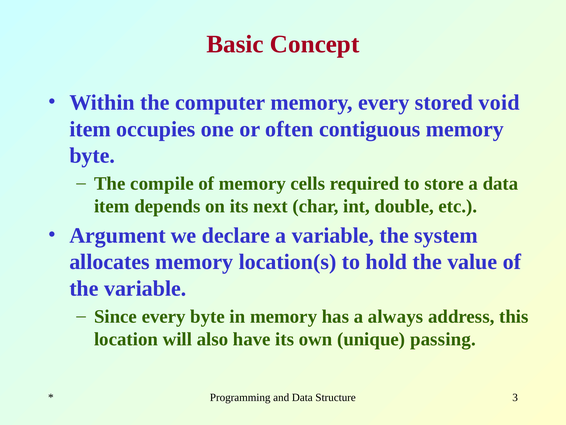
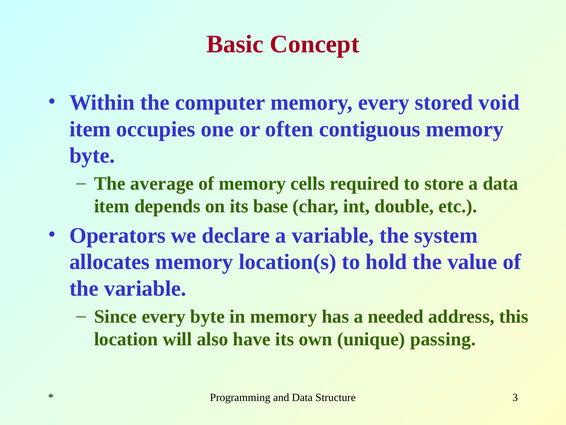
compile: compile -> average
next: next -> base
Argument: Argument -> Operators
always: always -> needed
